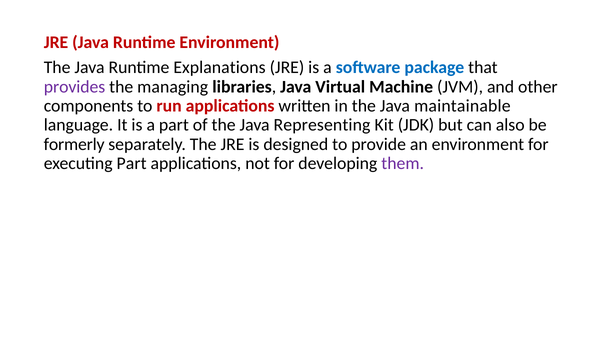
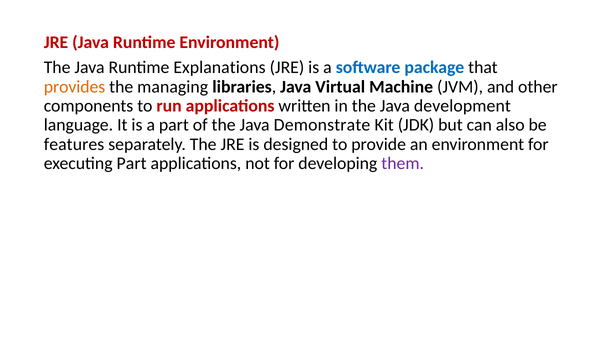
provides colour: purple -> orange
maintainable: maintainable -> development
Representing: Representing -> Demonstrate
formerly: formerly -> features
